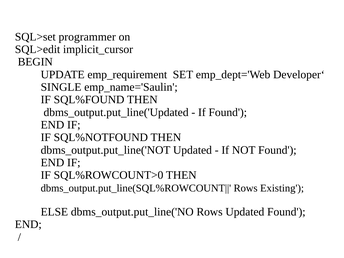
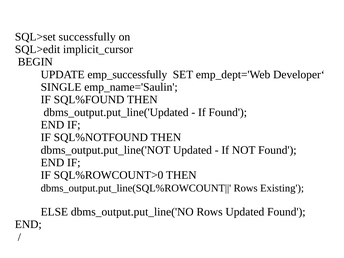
programmer: programmer -> successfully
emp_requirement: emp_requirement -> emp_successfully
